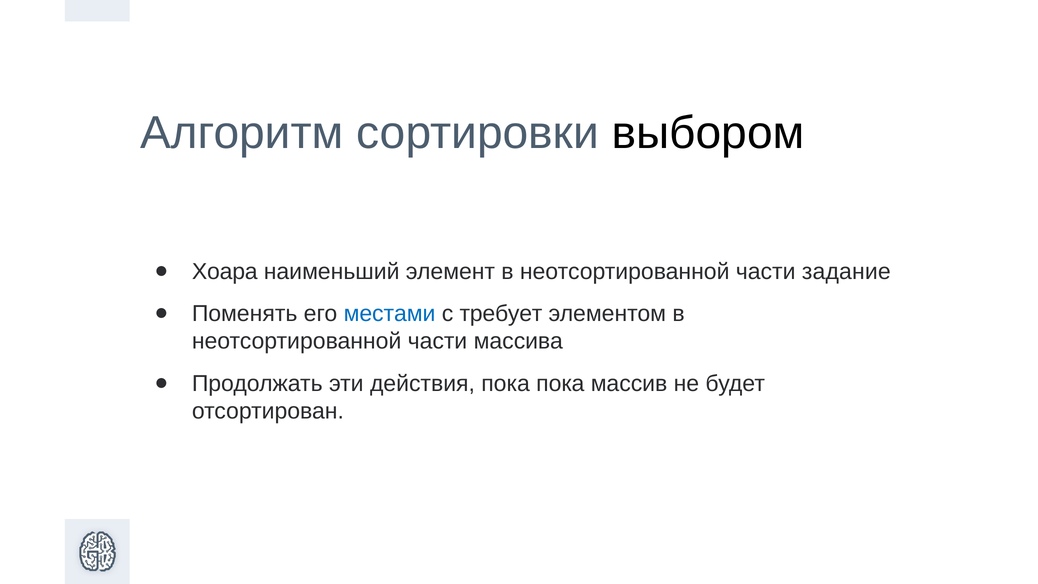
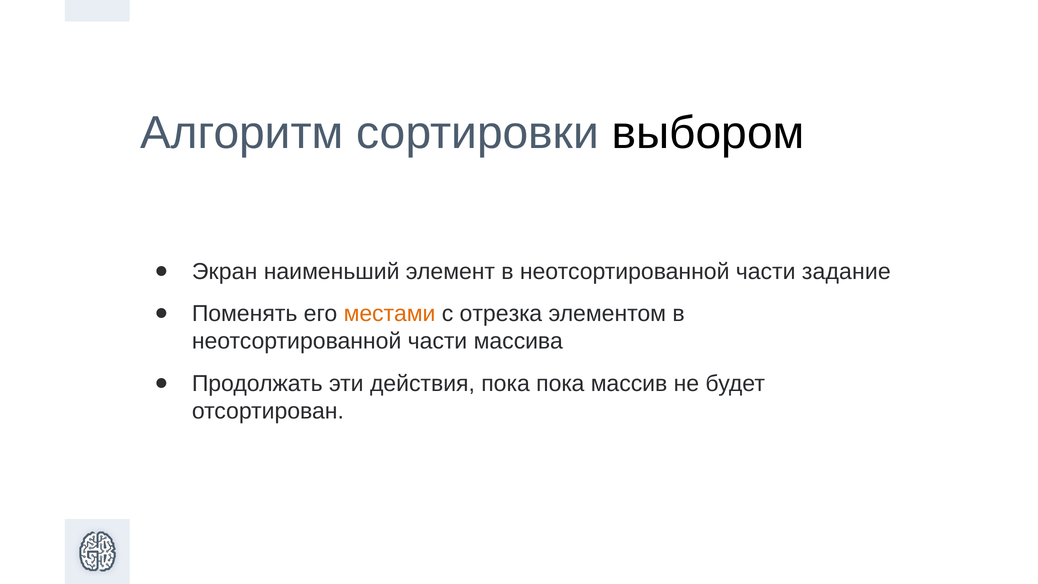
Хоара: Хоара -> Экран
местами colour: blue -> orange
требует: требует -> отрезка
